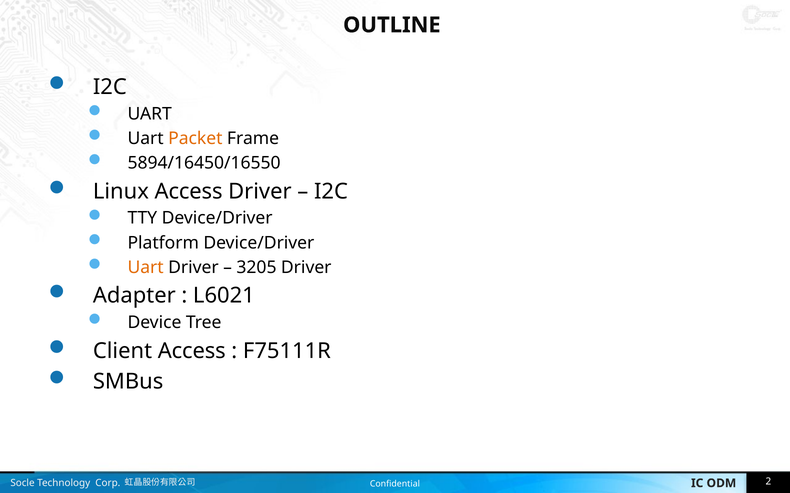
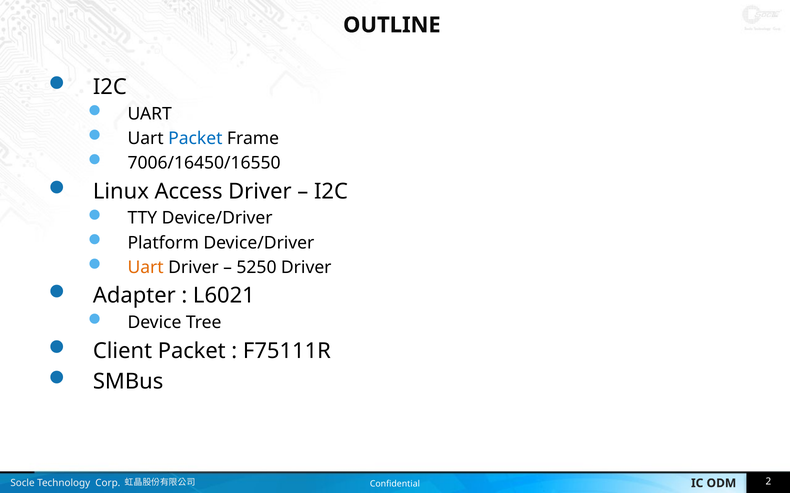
Packet at (195, 139) colour: orange -> blue
5894/16450/16550: 5894/16450/16550 -> 7006/16450/16550
3205: 3205 -> 5250
Client Access: Access -> Packet
